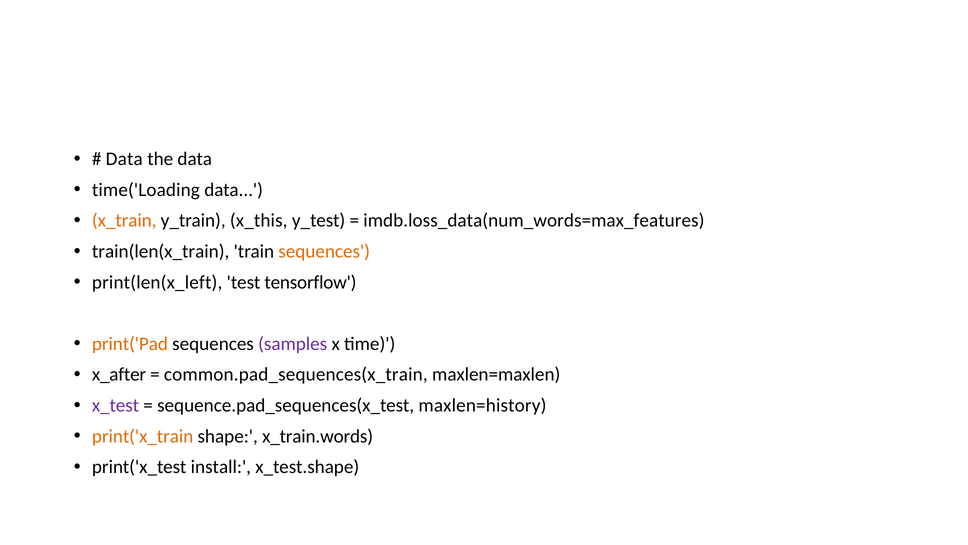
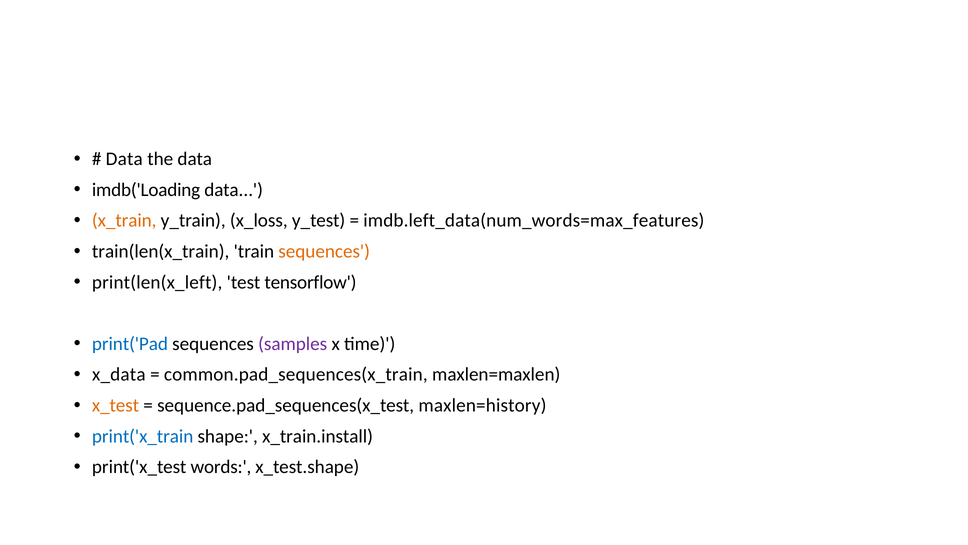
time('Loading: time('Loading -> imdb('Loading
x_this: x_this -> x_loss
imdb.loss_data(num_words=max_features: imdb.loss_data(num_words=max_features -> imdb.left_data(num_words=max_features
print('Pad colour: orange -> blue
x_after: x_after -> x_data
x_test colour: purple -> orange
print('x_train colour: orange -> blue
x_train.words: x_train.words -> x_train.install
install: install -> words
